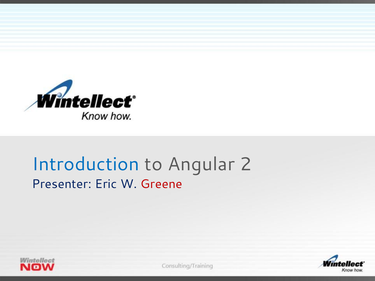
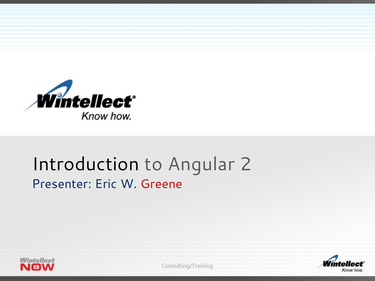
Introduction colour: blue -> black
